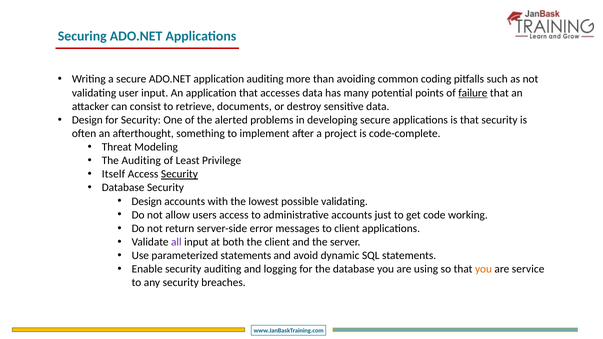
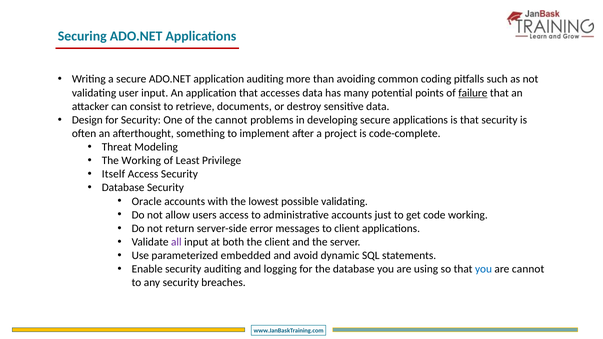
the alerted: alerted -> cannot
The Auditing: Auditing -> Working
Security at (179, 174) underline: present -> none
Design at (147, 201): Design -> Oracle
parameterized statements: statements -> embedded
you at (483, 269) colour: orange -> blue
are service: service -> cannot
